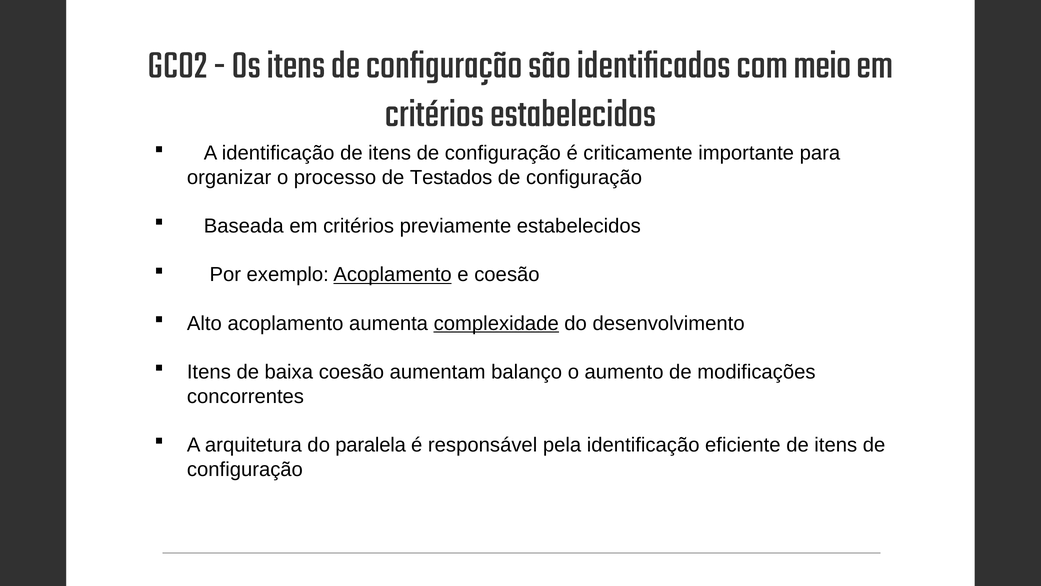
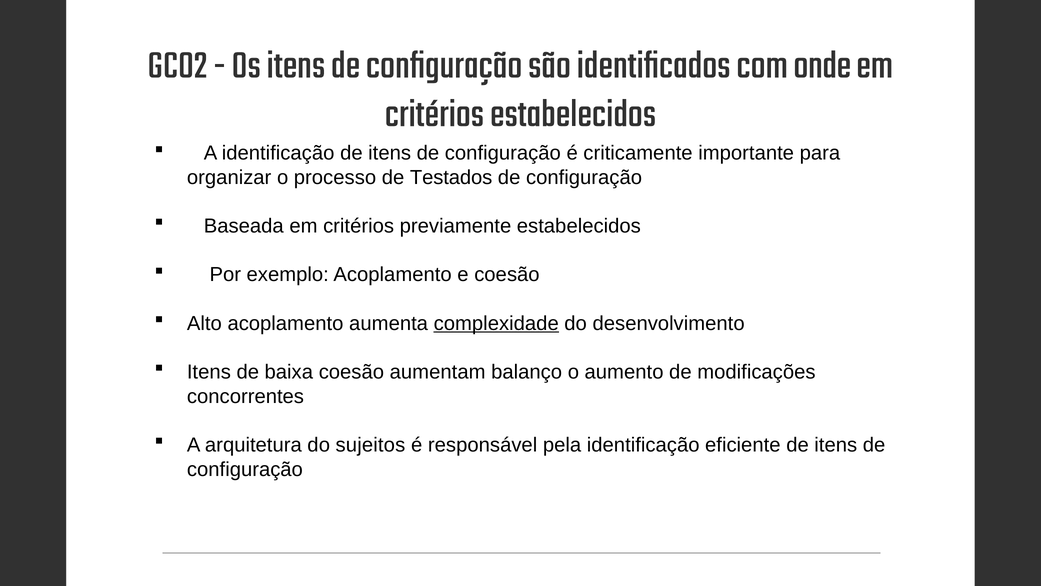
meio: meio -> onde
Acoplamento at (393, 275) underline: present -> none
paralela: paralela -> sujeitos
